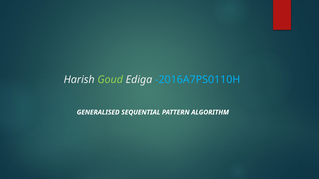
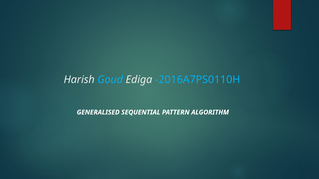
Goud colour: light green -> light blue
